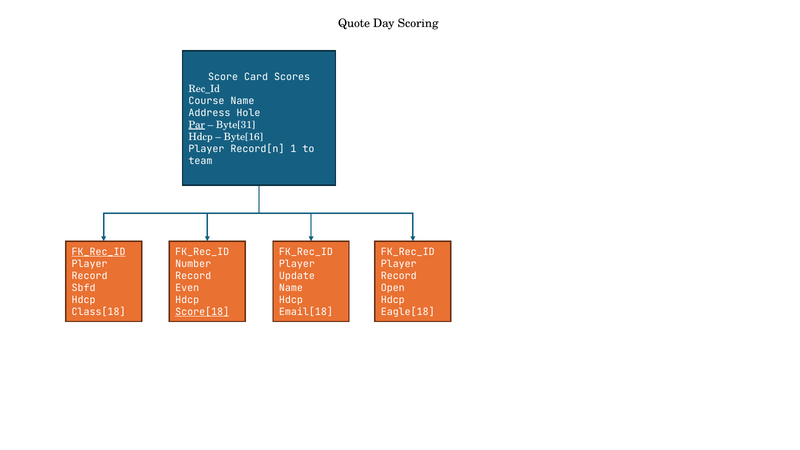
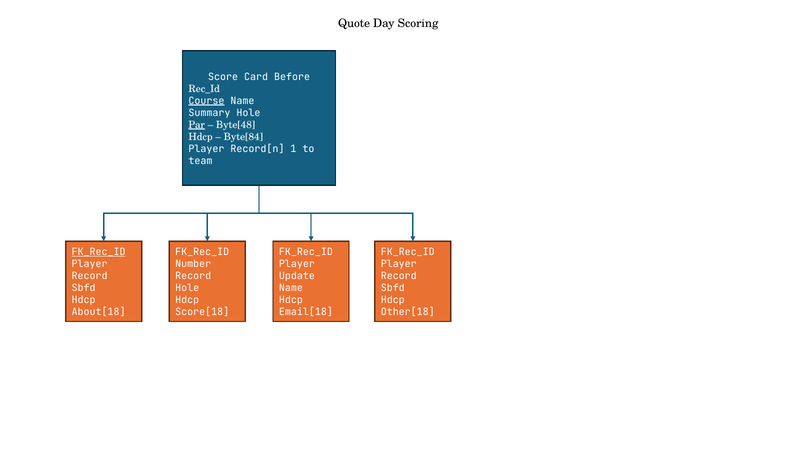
Scores: Scores -> Before
Course underline: none -> present
Address: Address -> Summary
Byte[31: Byte[31 -> Byte[48
Byte[16: Byte[16 -> Byte[84
Even at (187, 288): Even -> Hole
Open at (393, 288): Open -> Sbfd
Class[18: Class[18 -> About[18
Score[18 underline: present -> none
Eagle[18: Eagle[18 -> Other[18
